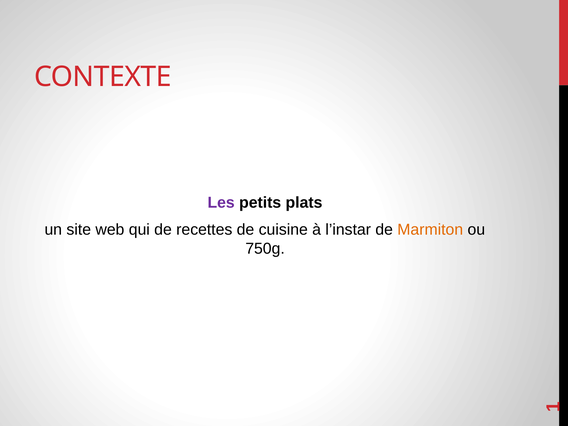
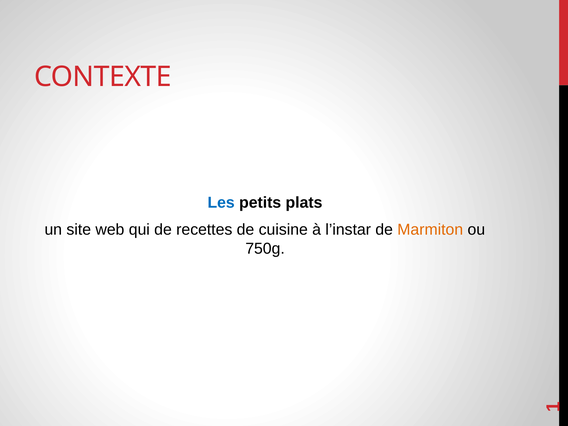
Les colour: purple -> blue
